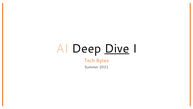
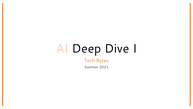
Dive underline: present -> none
